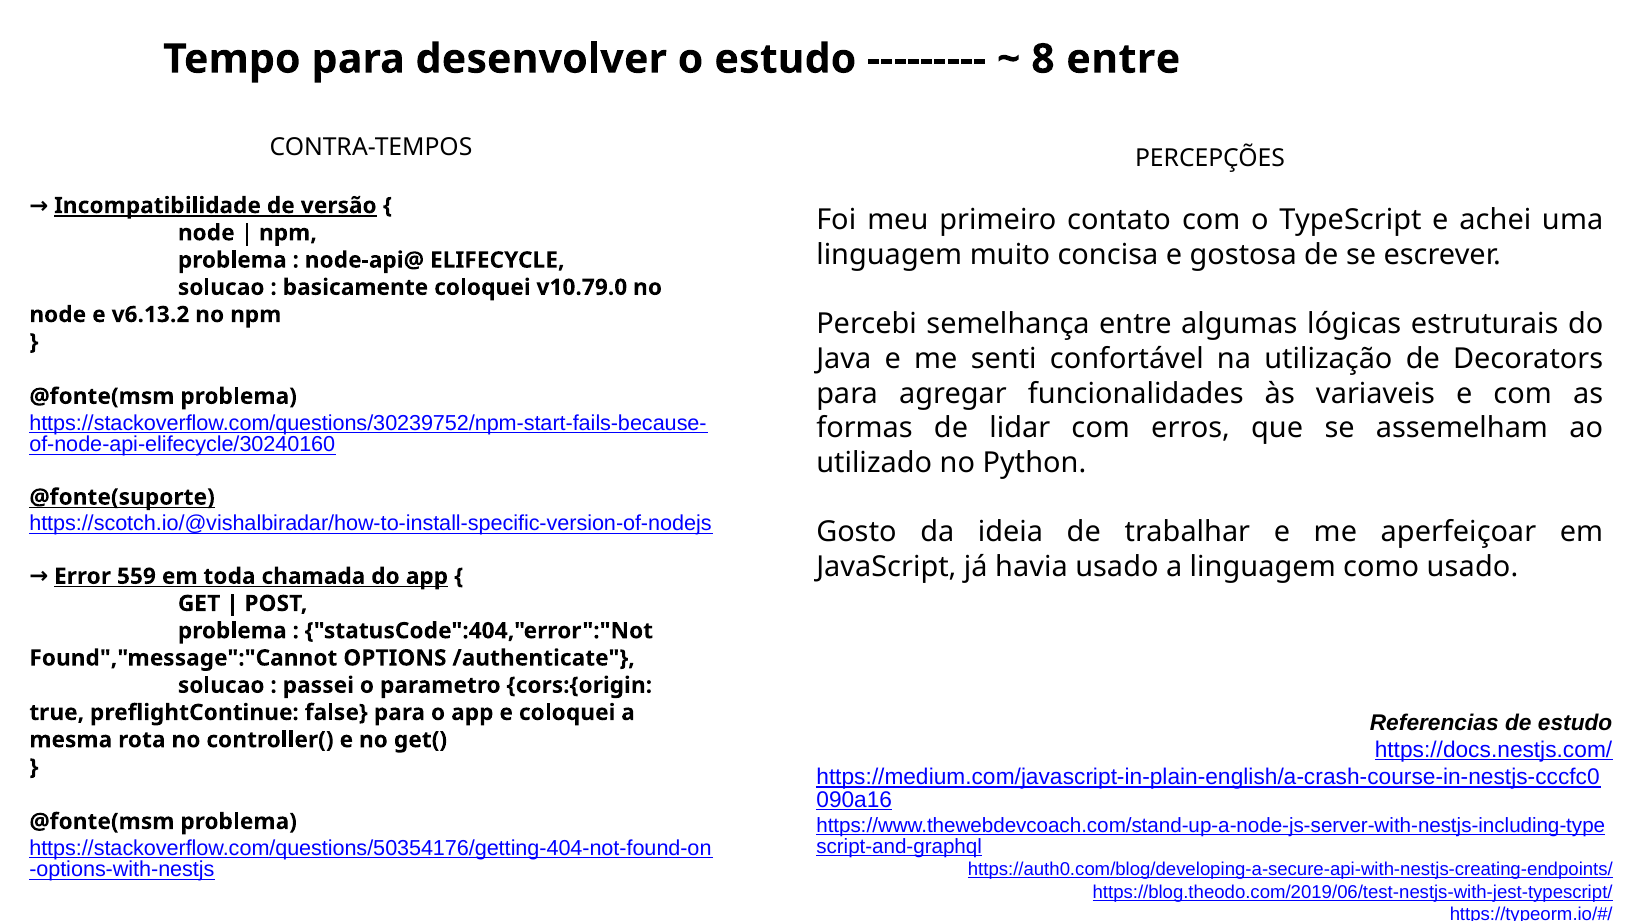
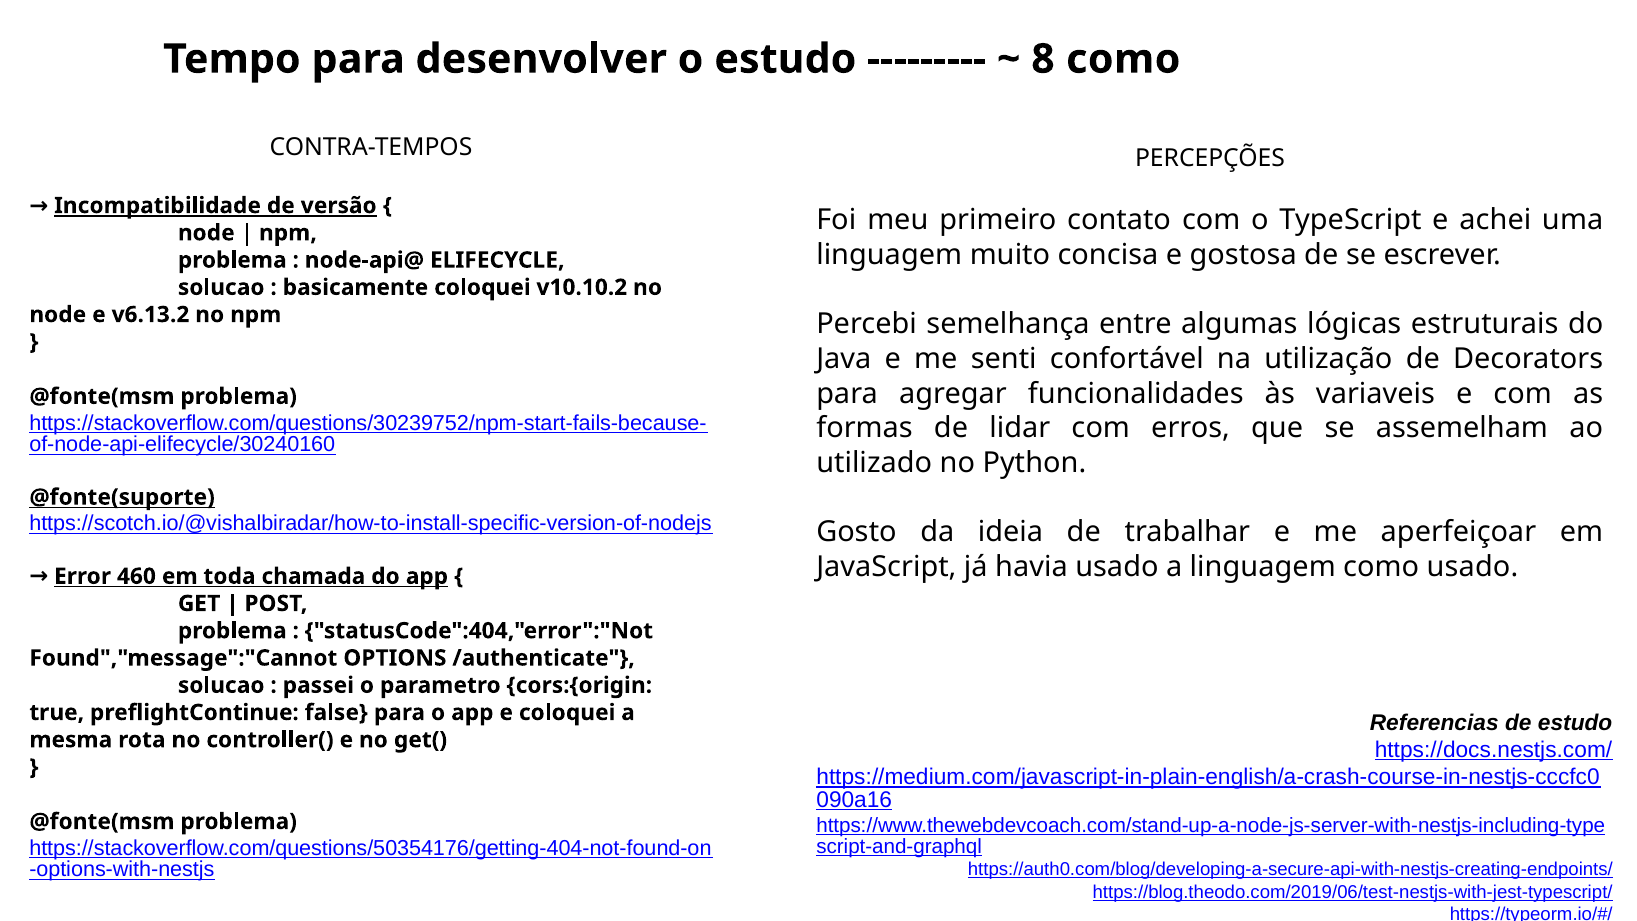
8 entre: entre -> como
v10.79.0: v10.79.0 -> v10.10.2
559: 559 -> 460
